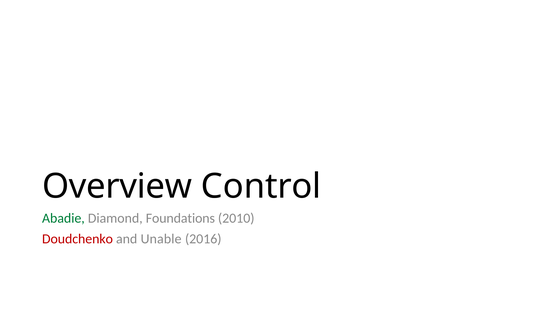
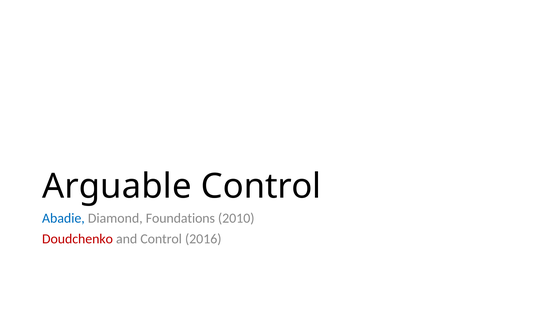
Overview: Overview -> Arguable
Abadie colour: green -> blue
and Unable: Unable -> Control
